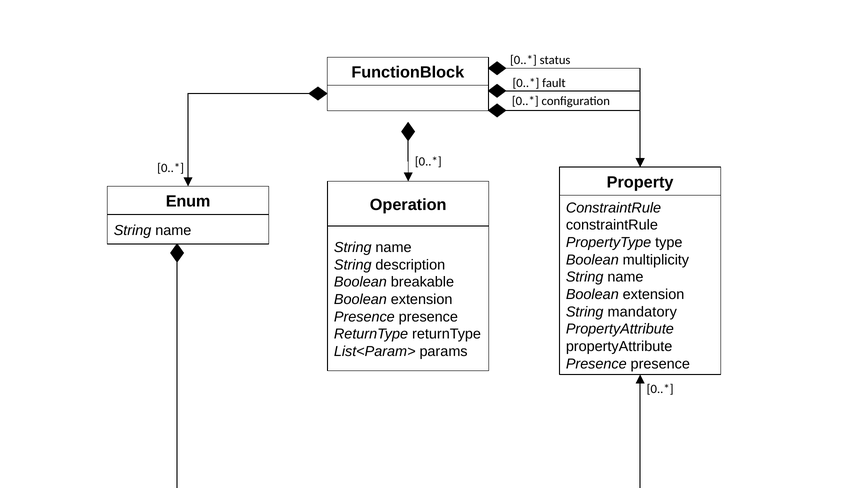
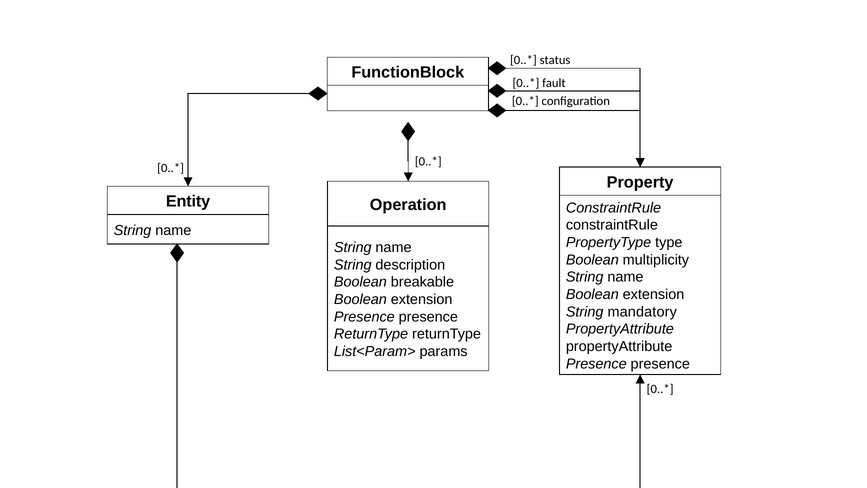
Enum: Enum -> Entity
